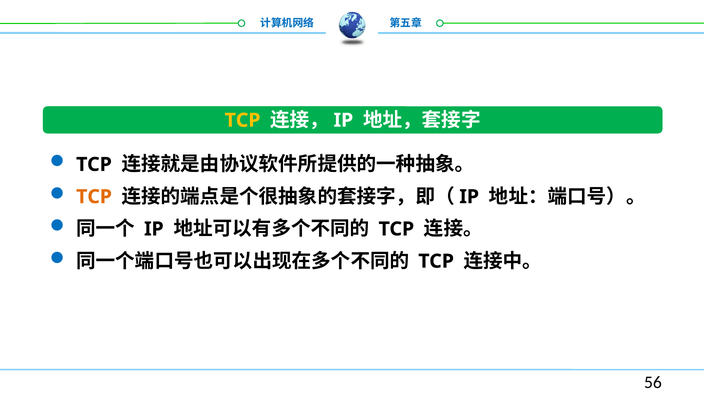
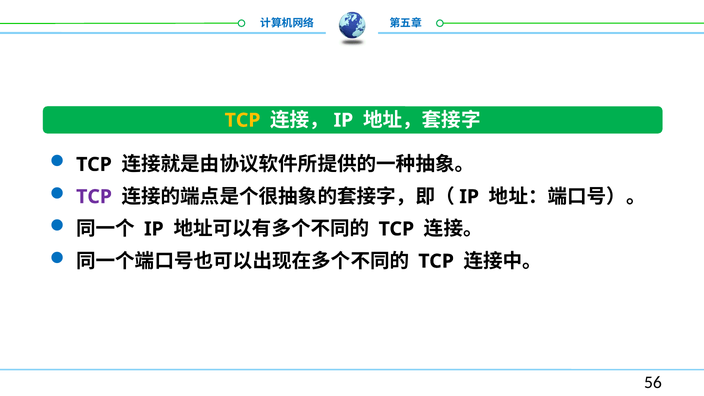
TCP at (94, 197) colour: orange -> purple
